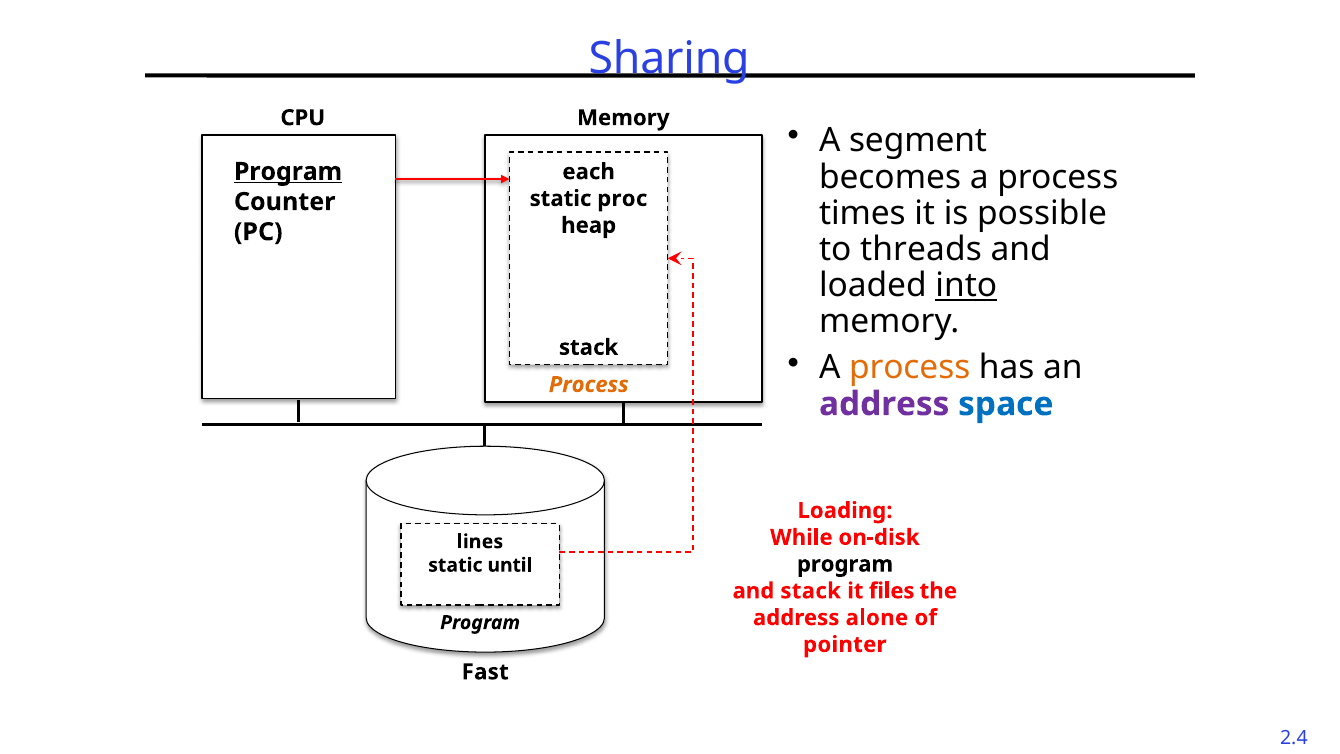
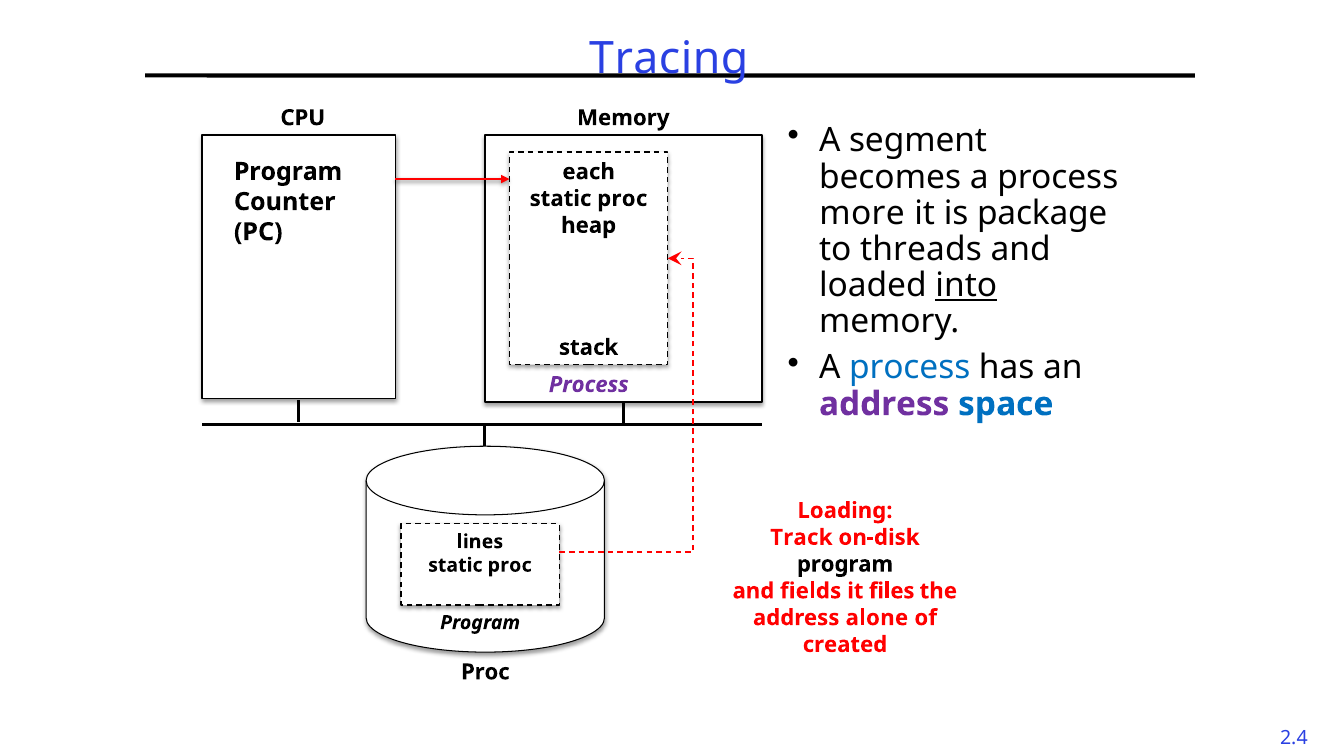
Sharing: Sharing -> Tracing
Program at (288, 172) underline: present -> none
times: times -> more
possible: possible -> package
process at (910, 368) colour: orange -> blue
Process at (589, 385) colour: orange -> purple
While: While -> Track
until at (510, 565): until -> proc
and stack: stack -> fields
pointer: pointer -> created
Fast at (485, 672): Fast -> Proc
